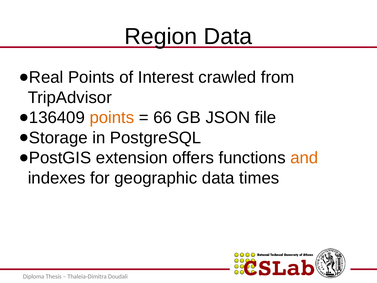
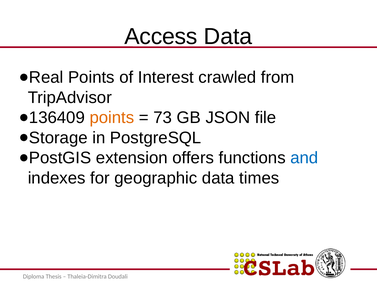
Region: Region -> Access
66: 66 -> 73
and colour: orange -> blue
